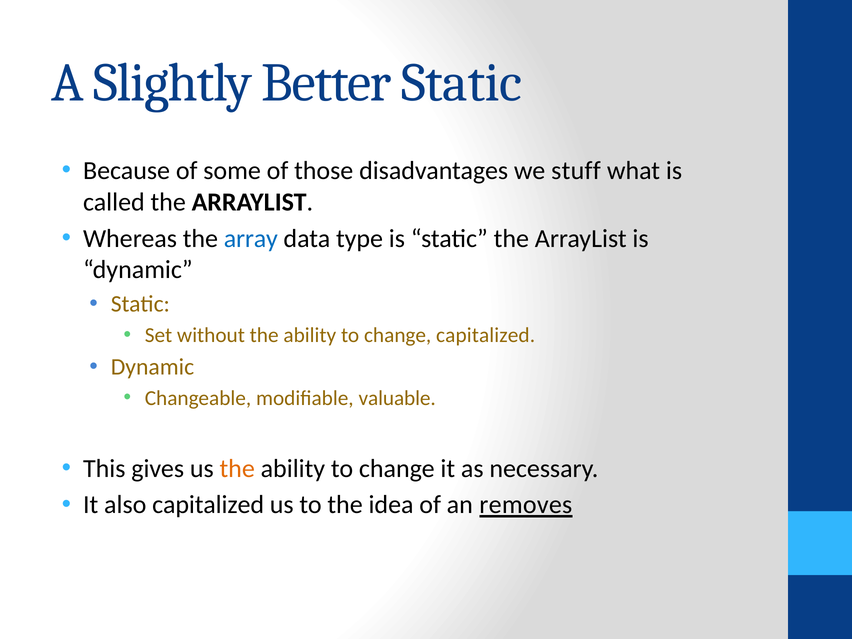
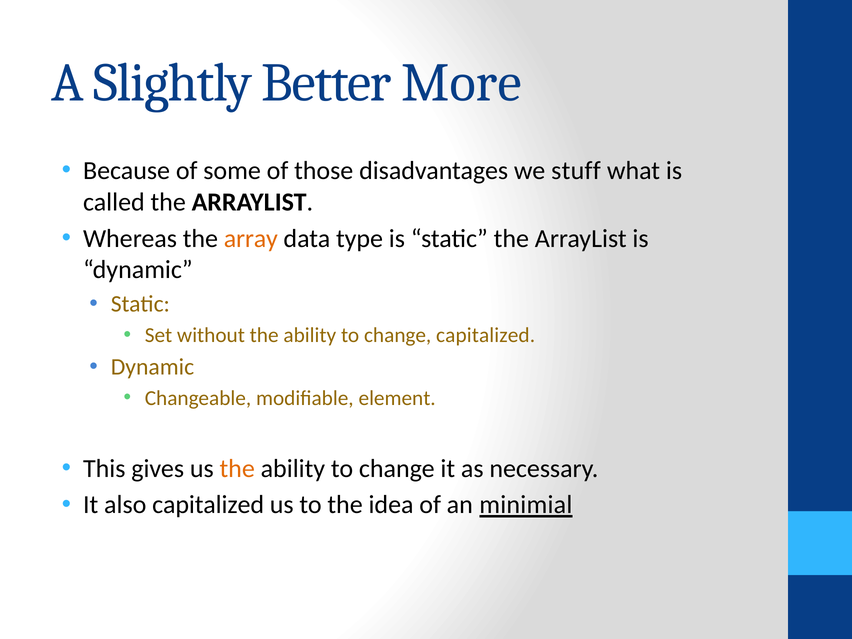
Better Static: Static -> More
array colour: blue -> orange
valuable: valuable -> element
removes: removes -> minimial
